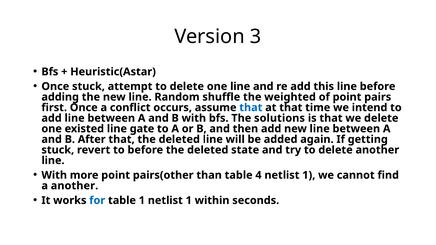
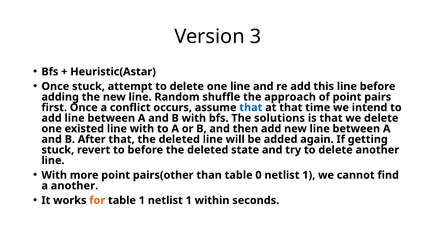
weighted: weighted -> approach
line gate: gate -> with
4: 4 -> 0
for colour: blue -> orange
